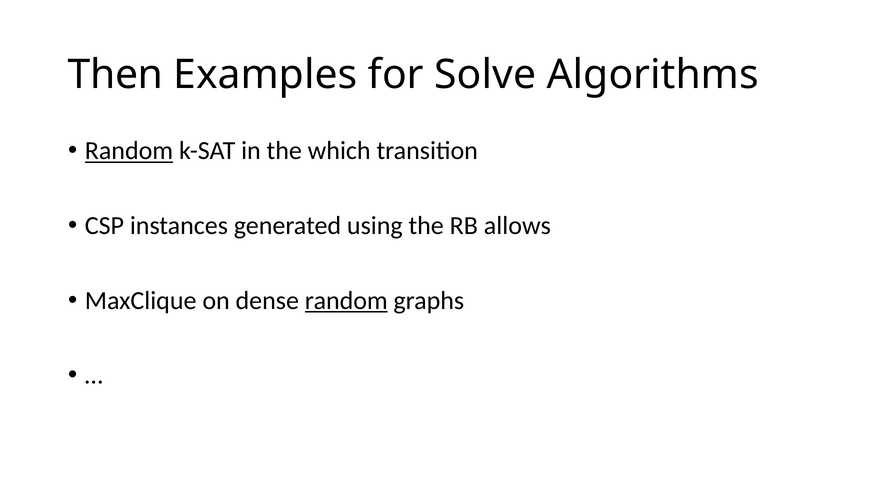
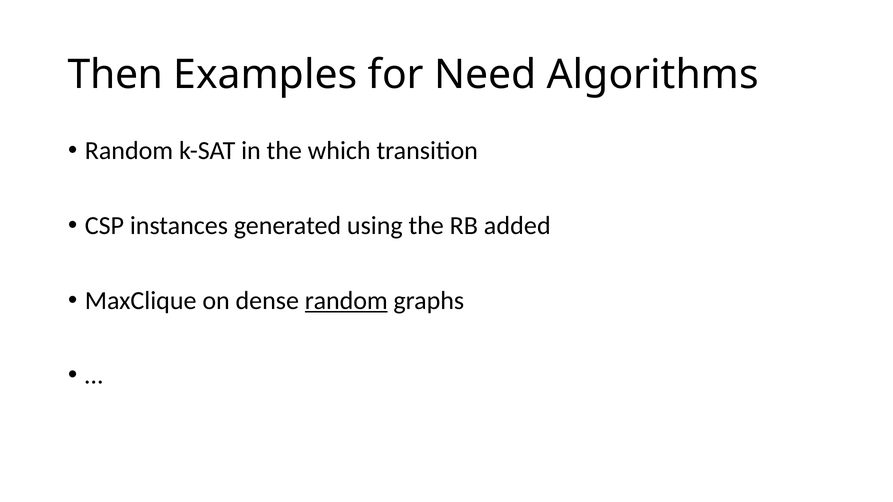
Solve: Solve -> Need
Random at (129, 151) underline: present -> none
allows: allows -> added
